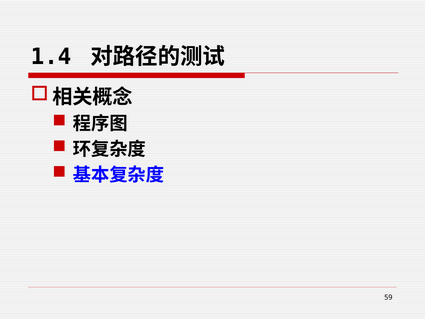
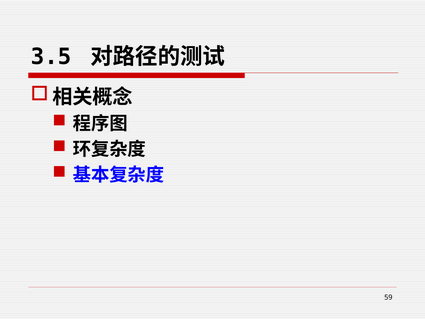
1.4: 1.4 -> 3.5
